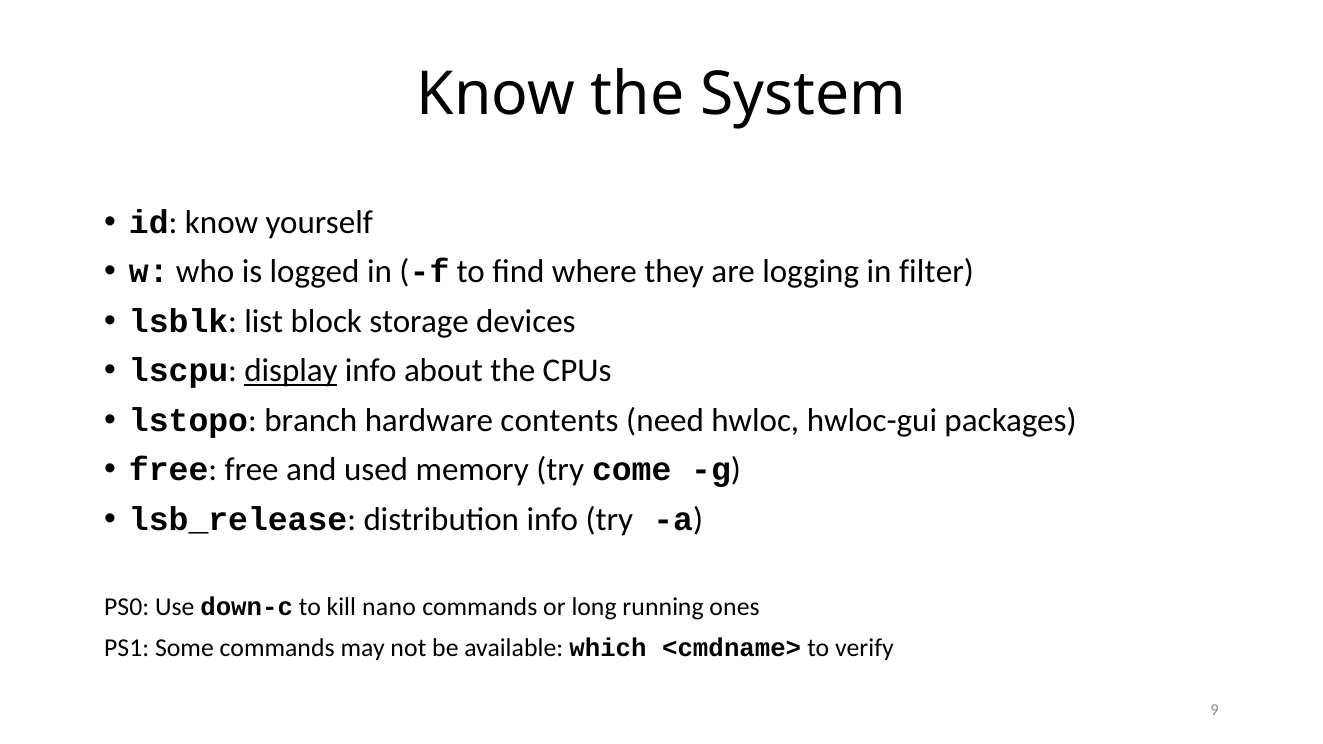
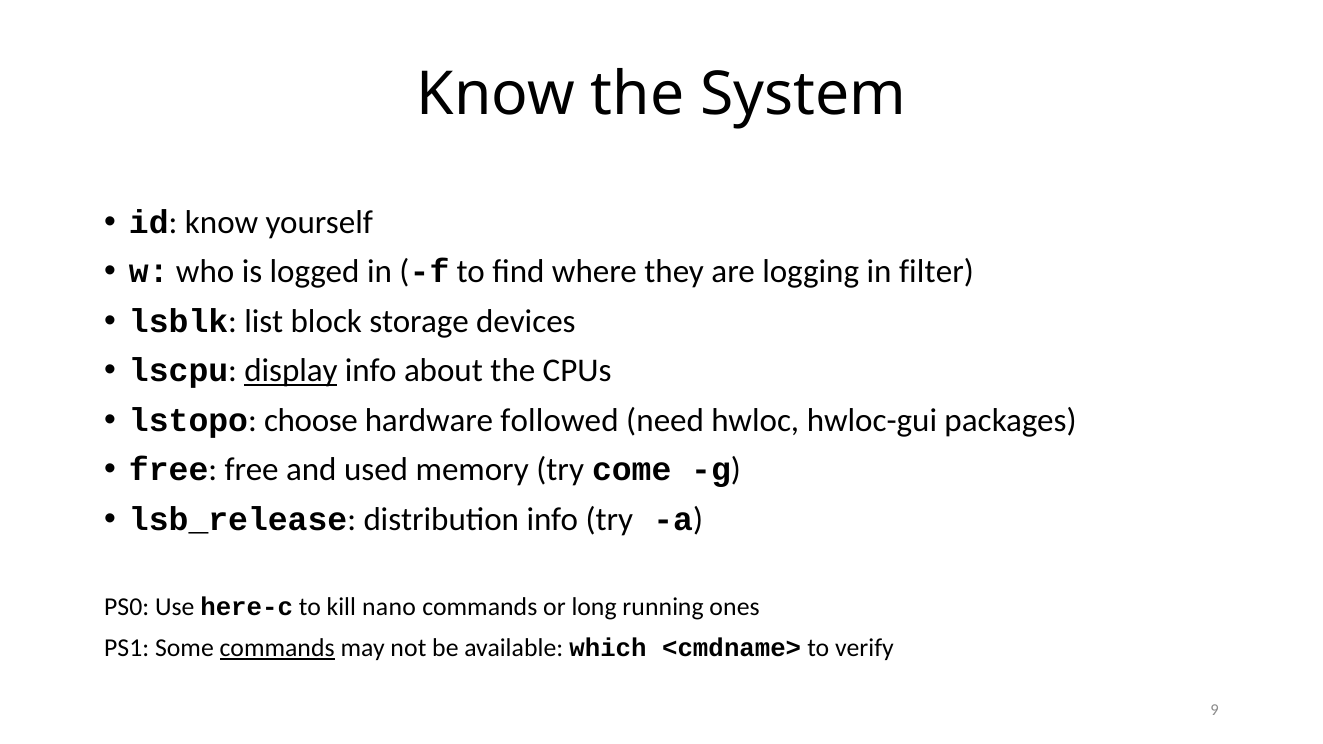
branch: branch -> choose
contents: contents -> followed
down-c: down-c -> here-c
commands at (277, 648) underline: none -> present
